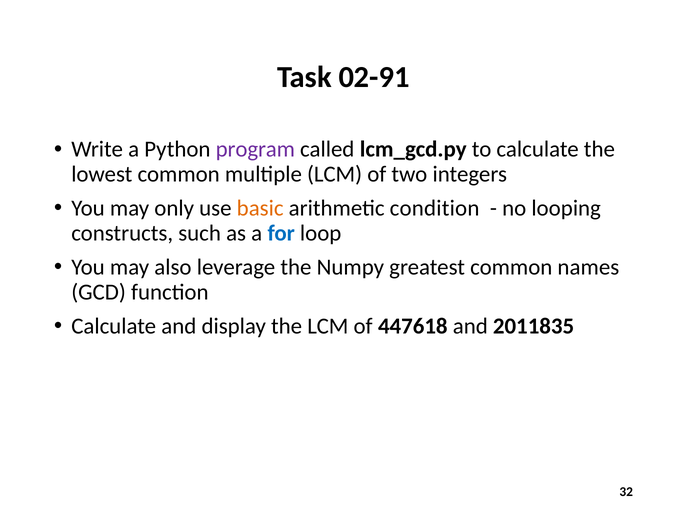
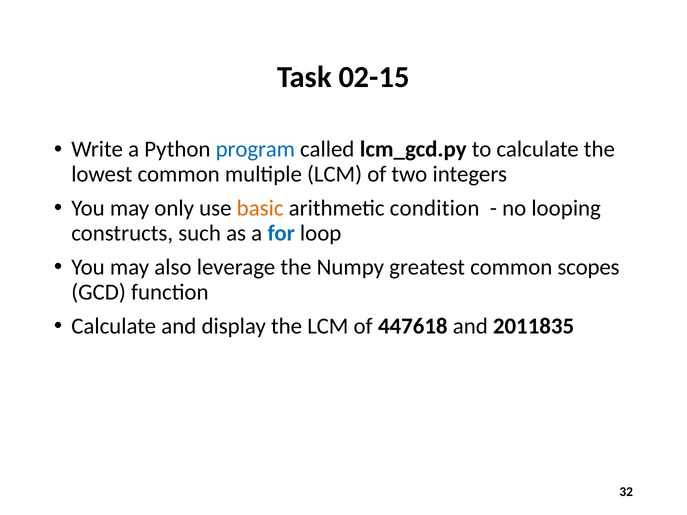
02-91: 02-91 -> 02-15
program colour: purple -> blue
names: names -> scopes
